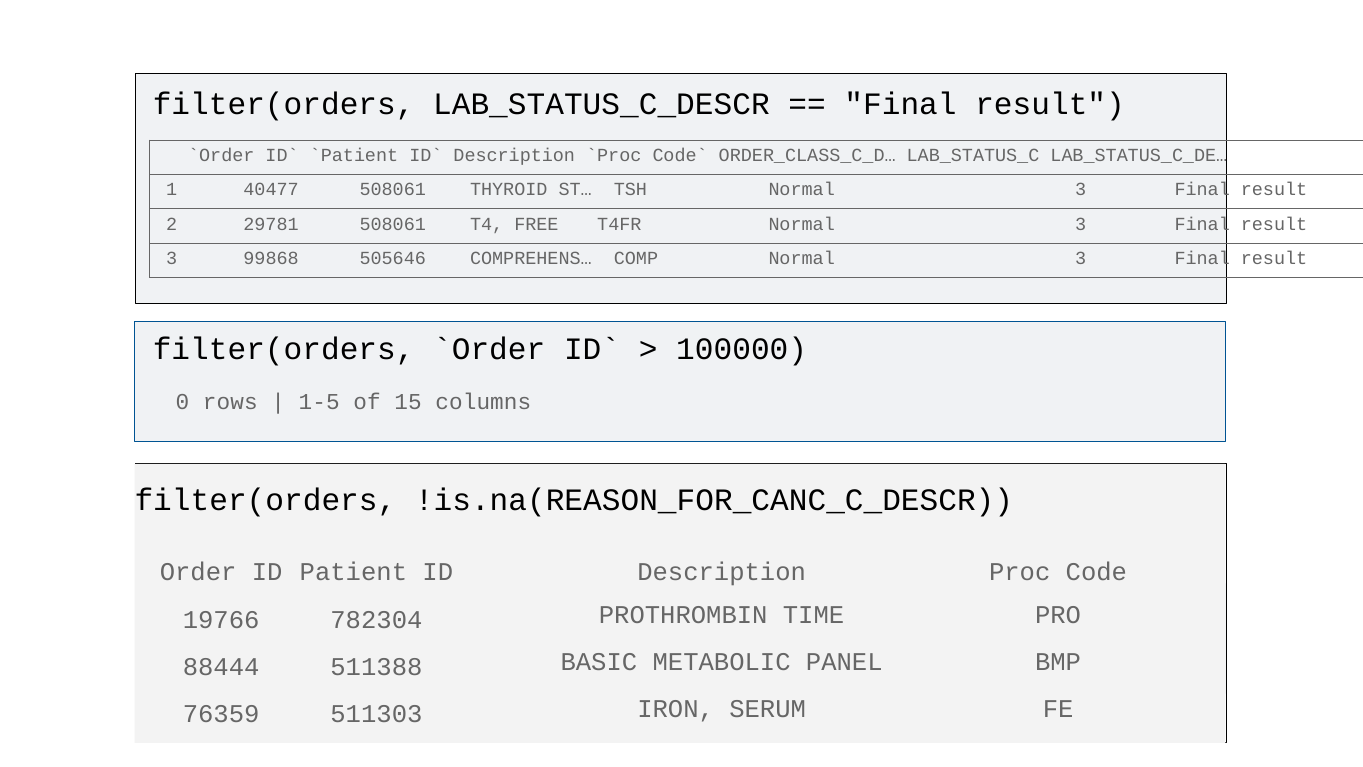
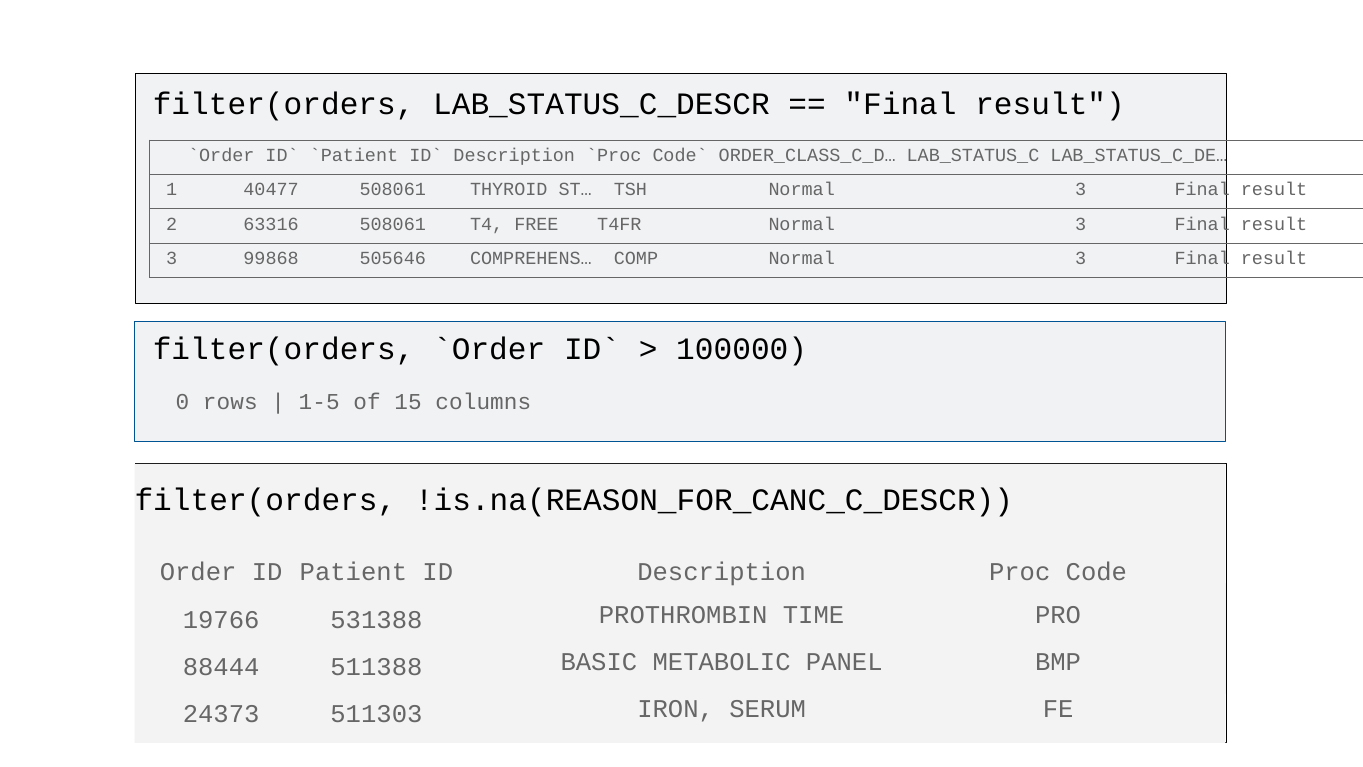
29781: 29781 -> 63316
782304: 782304 -> 531388
76359: 76359 -> 24373
